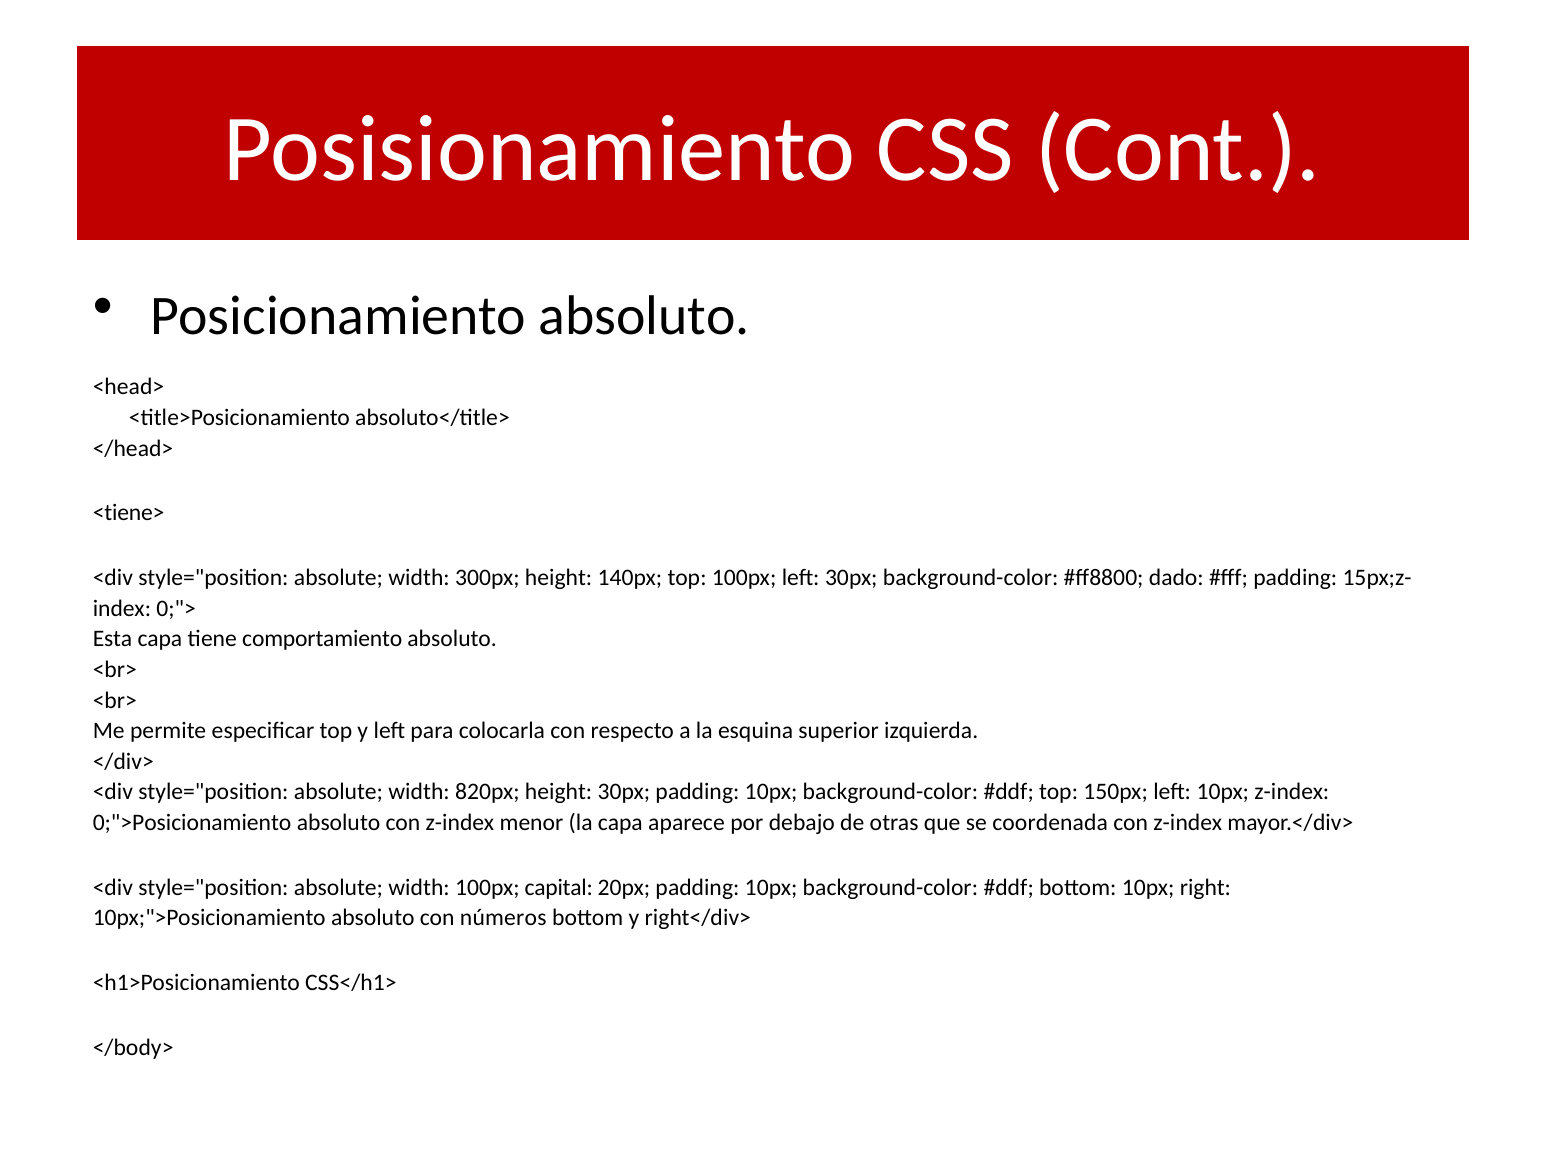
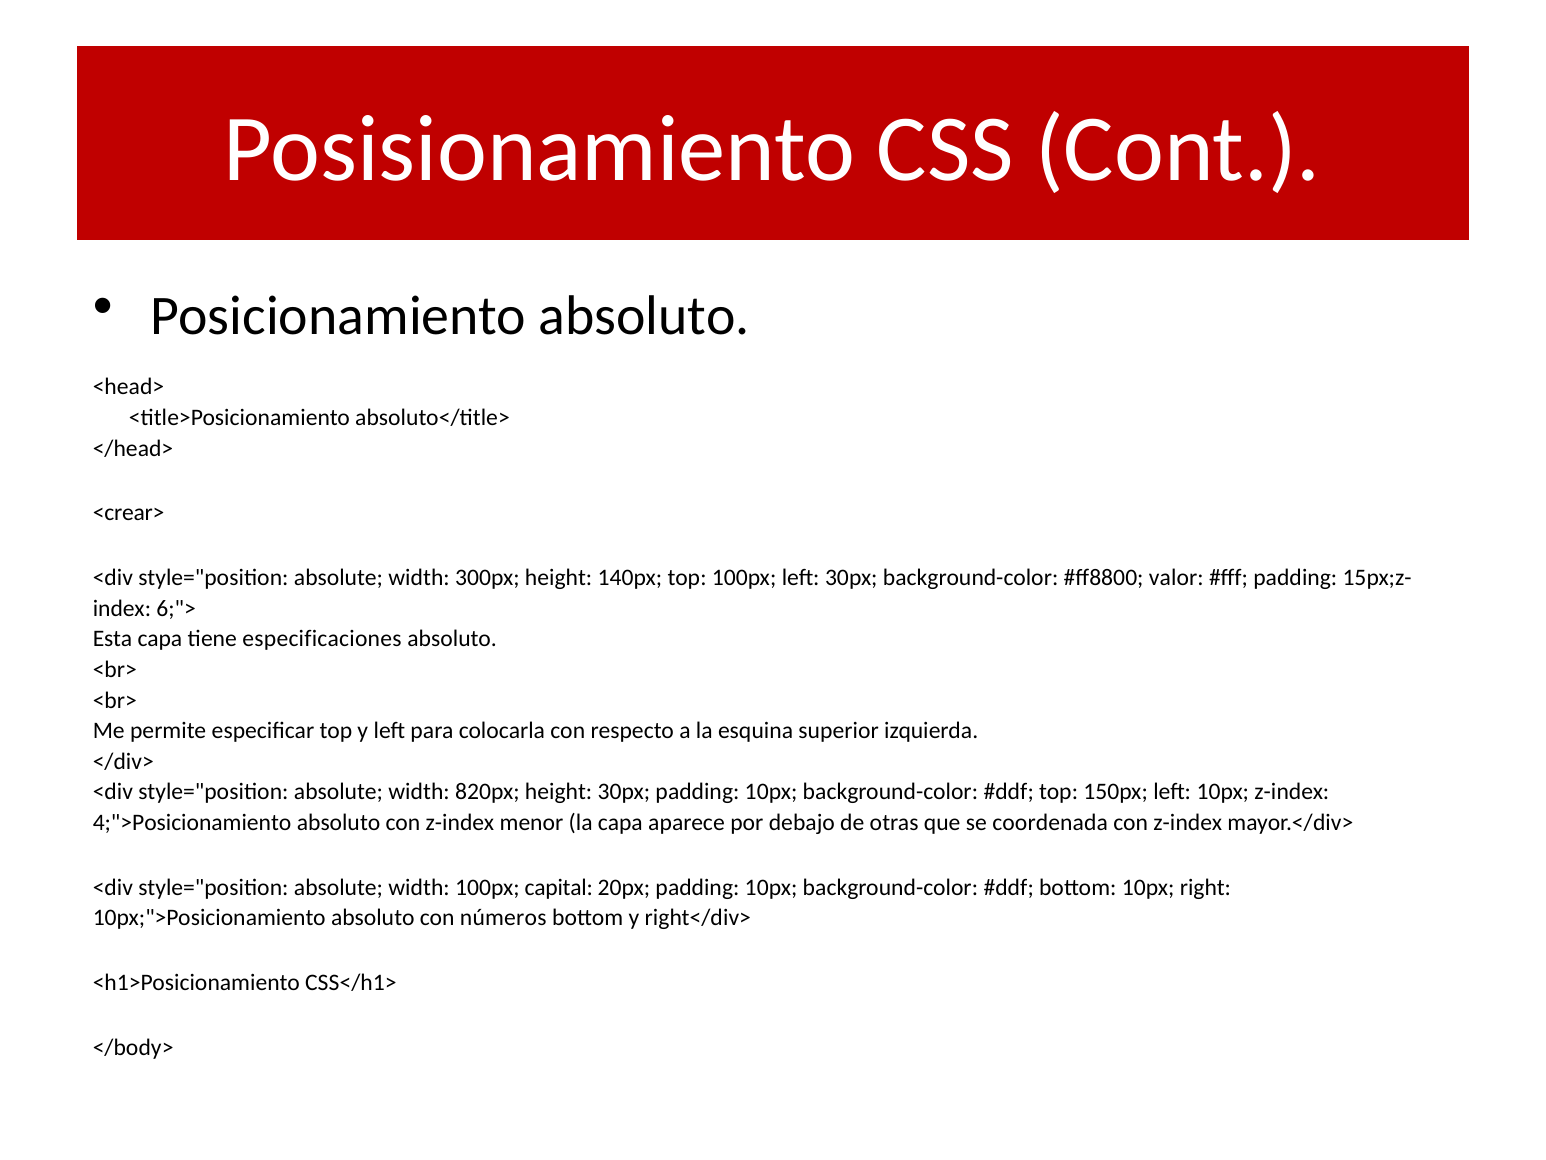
<tiene>: <tiene> -> <crear>
dado: dado -> valor
0;">: 0;"> -> 6;">
comportamiento: comportamiento -> especificaciones
0;">Posicionamiento: 0;">Posicionamiento -> 4;">Posicionamiento
